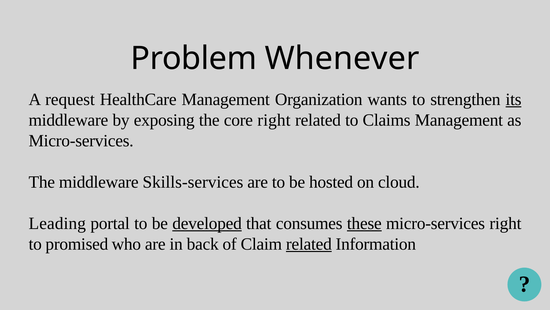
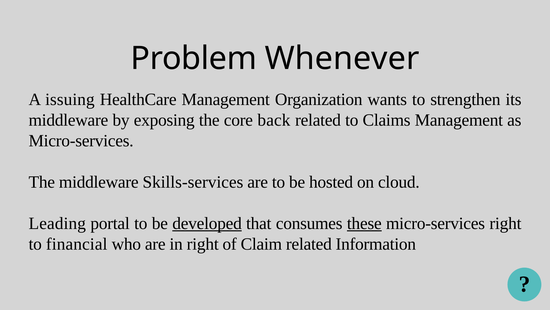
request: request -> issuing
its underline: present -> none
core right: right -> back
promised: promised -> financial
in back: back -> right
related at (309, 244) underline: present -> none
